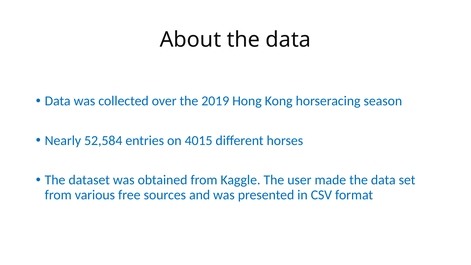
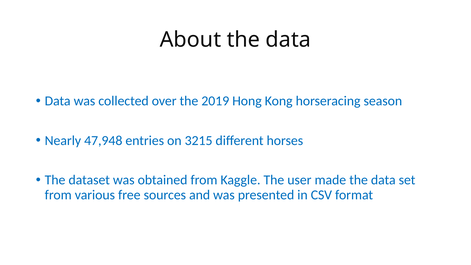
52,584: 52,584 -> 47,948
4015: 4015 -> 3215
